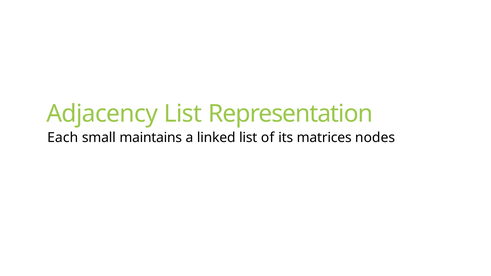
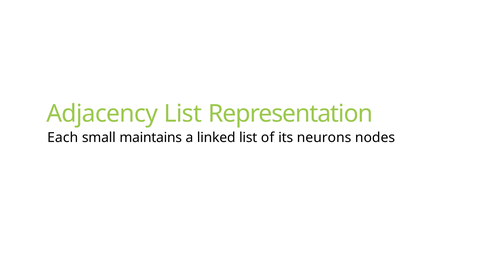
matrices: matrices -> neurons
